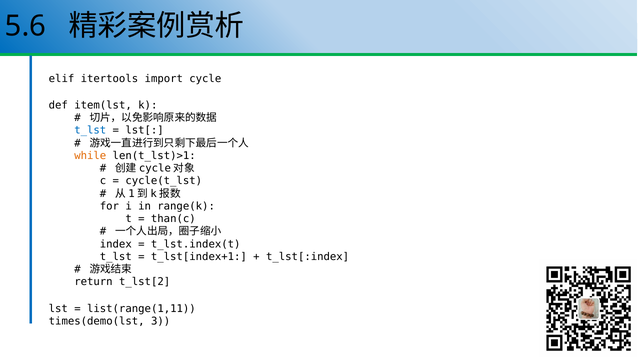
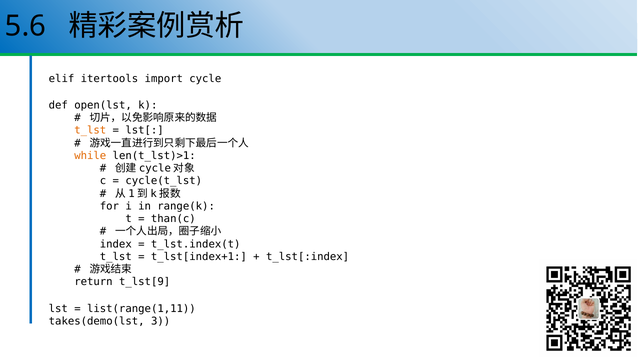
item(lst: item(lst -> open(lst
t_lst at (90, 131) colour: blue -> orange
t_lst[2: t_lst[2 -> t_lst[9
times(demo(lst: times(demo(lst -> takes(demo(lst
